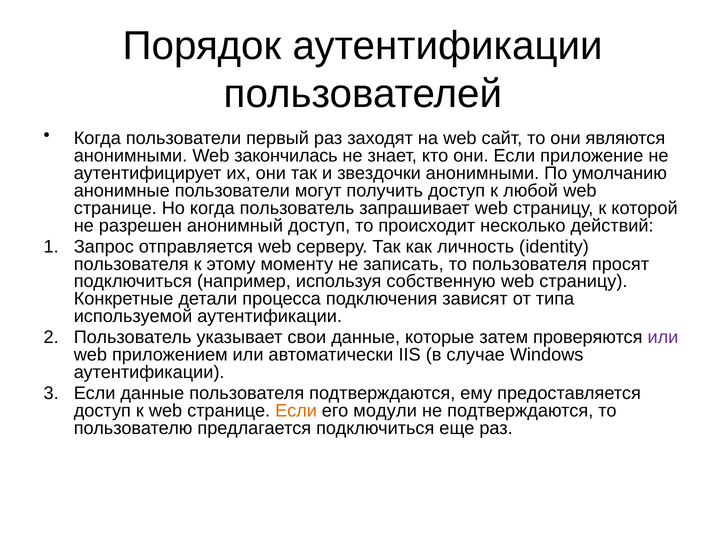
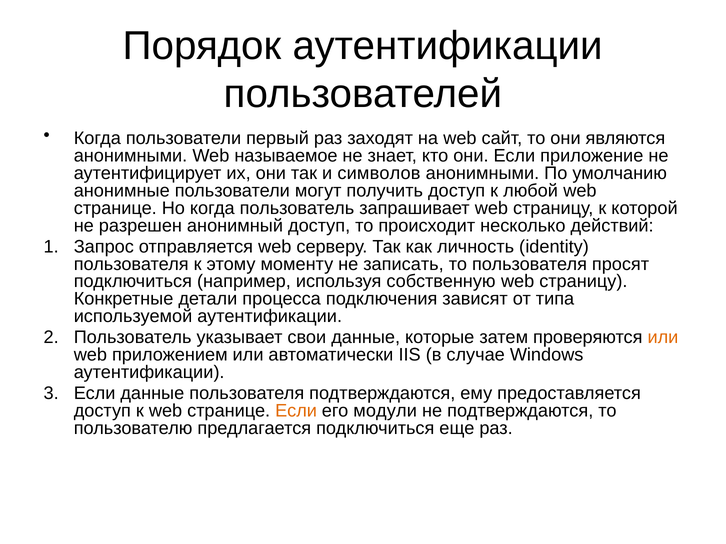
закончилась: закончилась -> называемое
звездочки: звездочки -> символов
или at (663, 338) colour: purple -> orange
